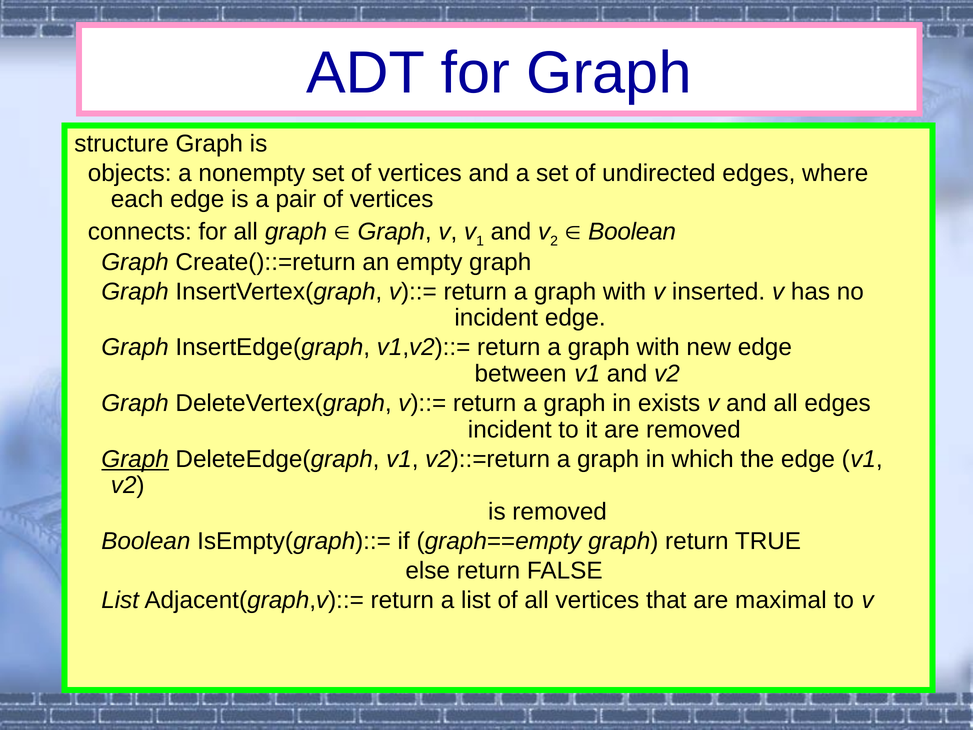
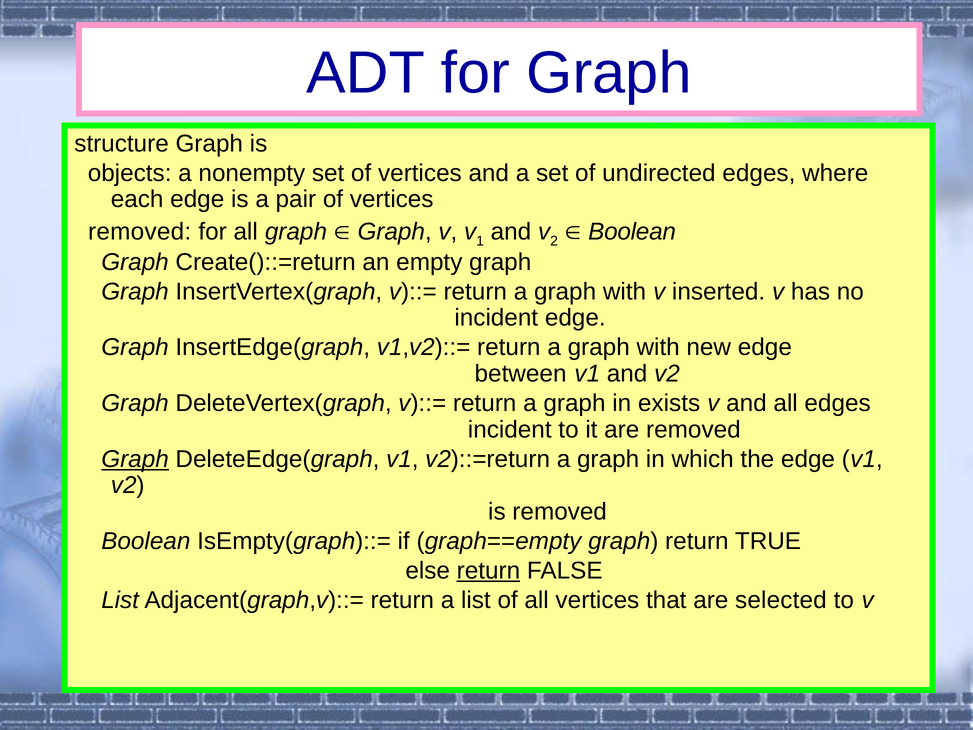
connects at (140, 232): connects -> removed
return at (488, 571) underline: none -> present
maximal: maximal -> selected
